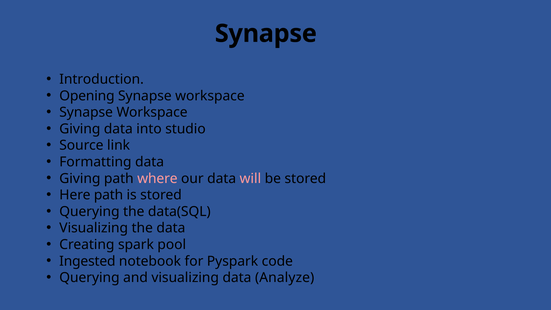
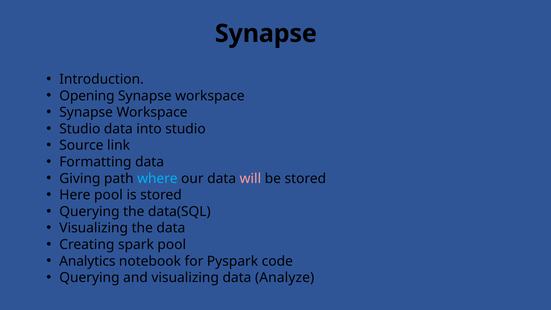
Giving at (80, 129): Giving -> Studio
where colour: pink -> light blue
Here path: path -> pool
Ingested: Ingested -> Analytics
